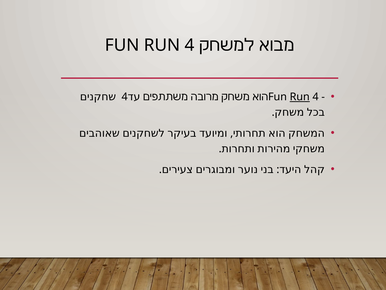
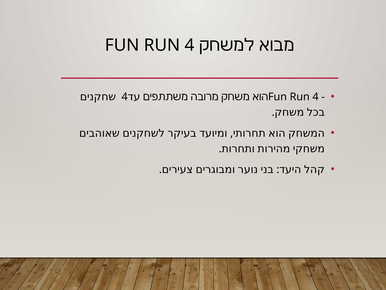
Run at (300, 97) underline: present -> none
